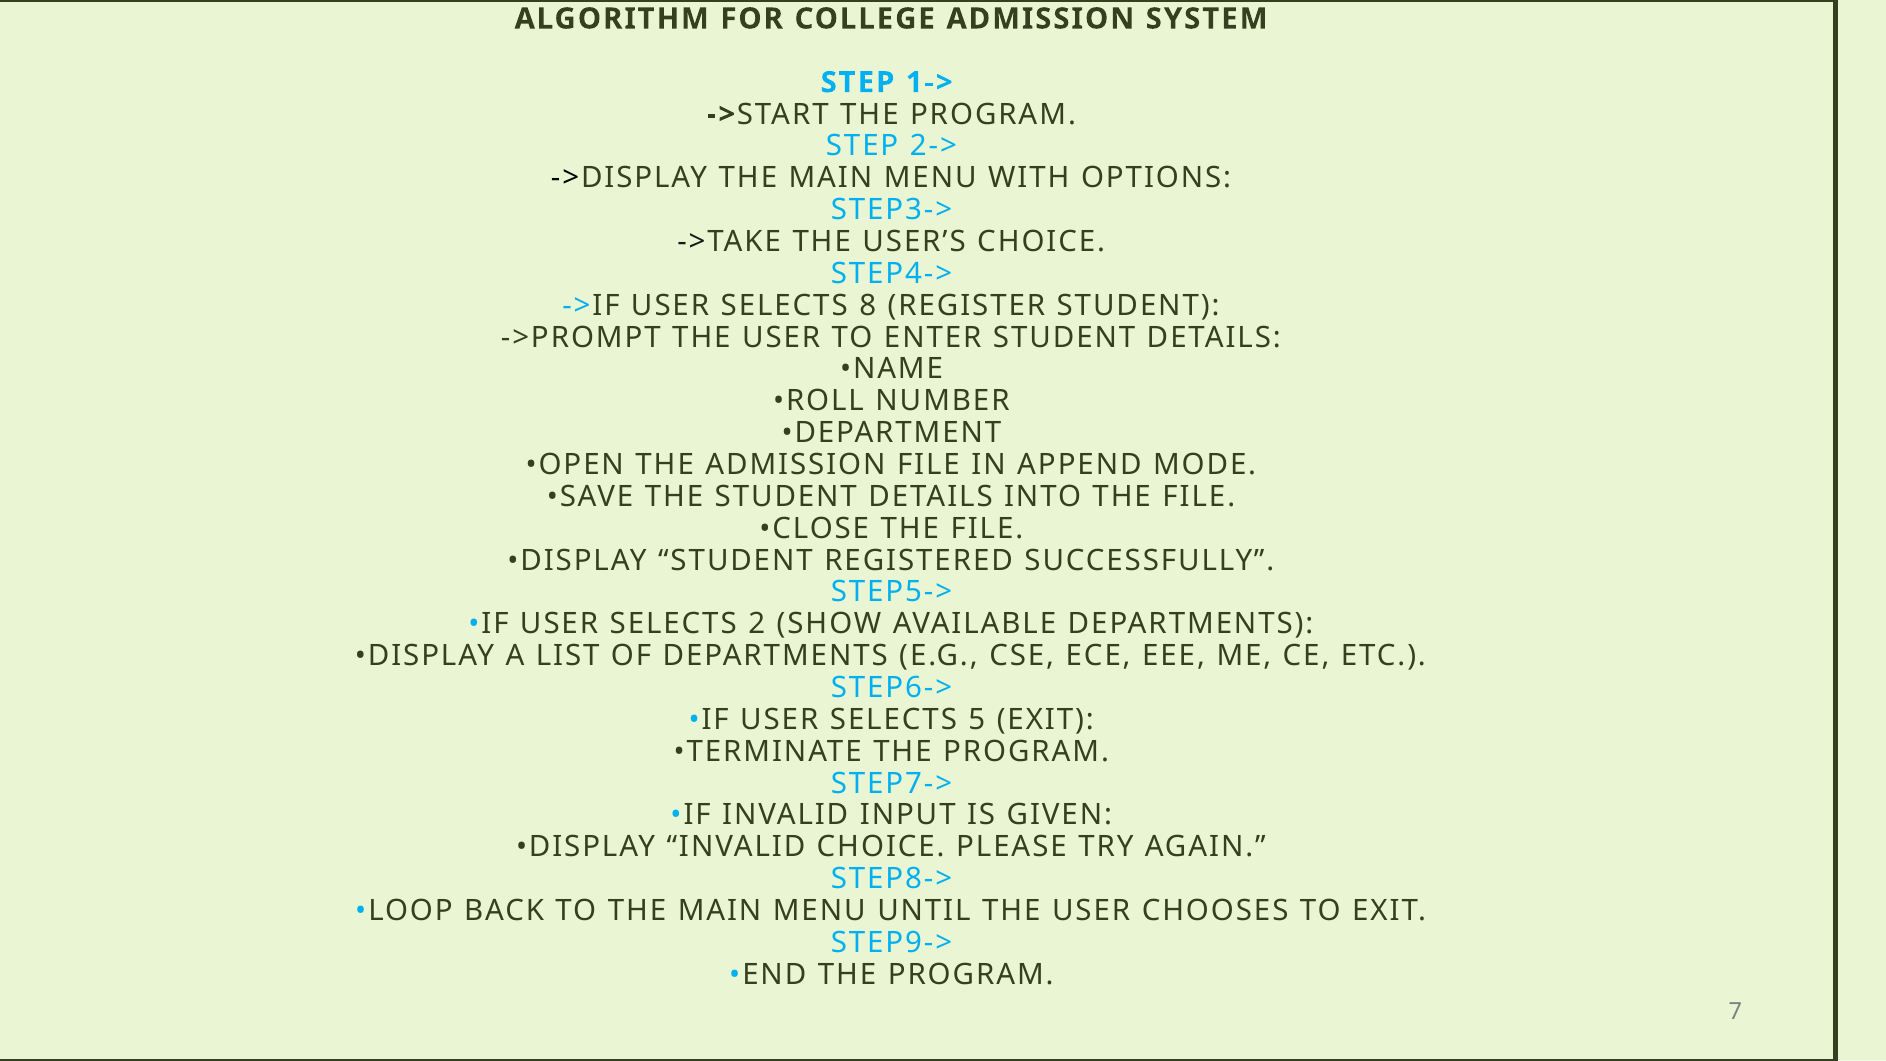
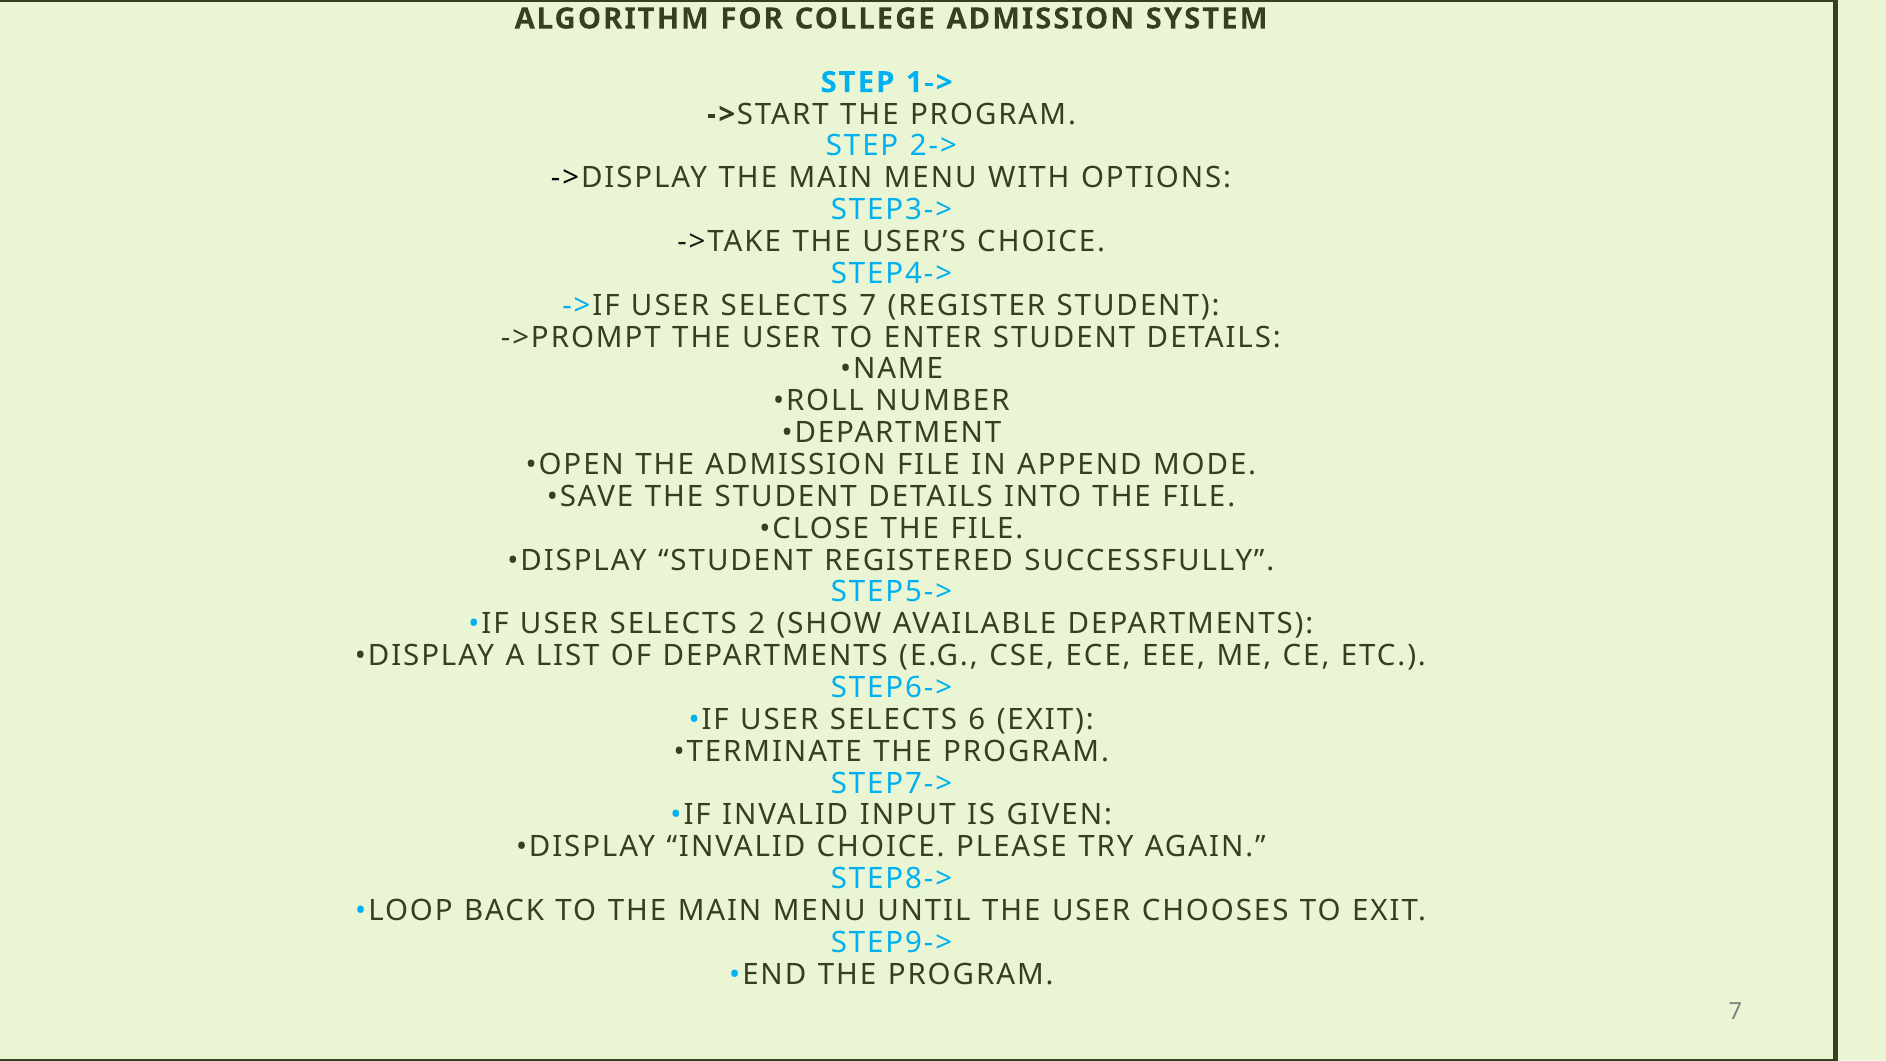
SELECTS 8: 8 -> 7
5: 5 -> 6
